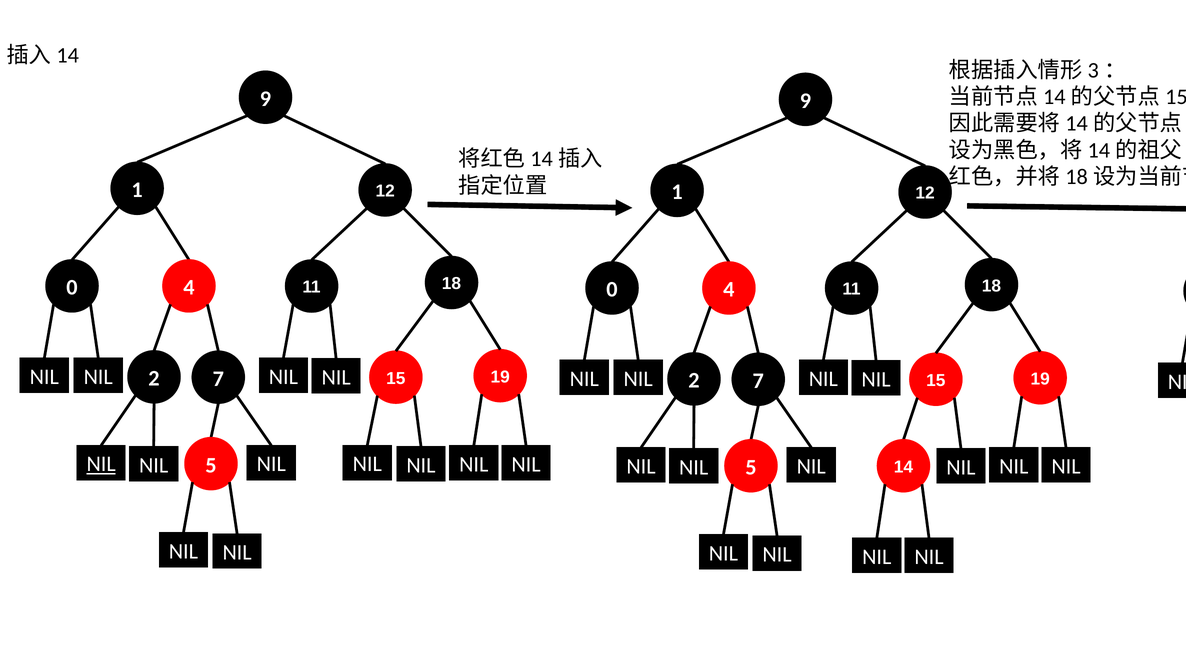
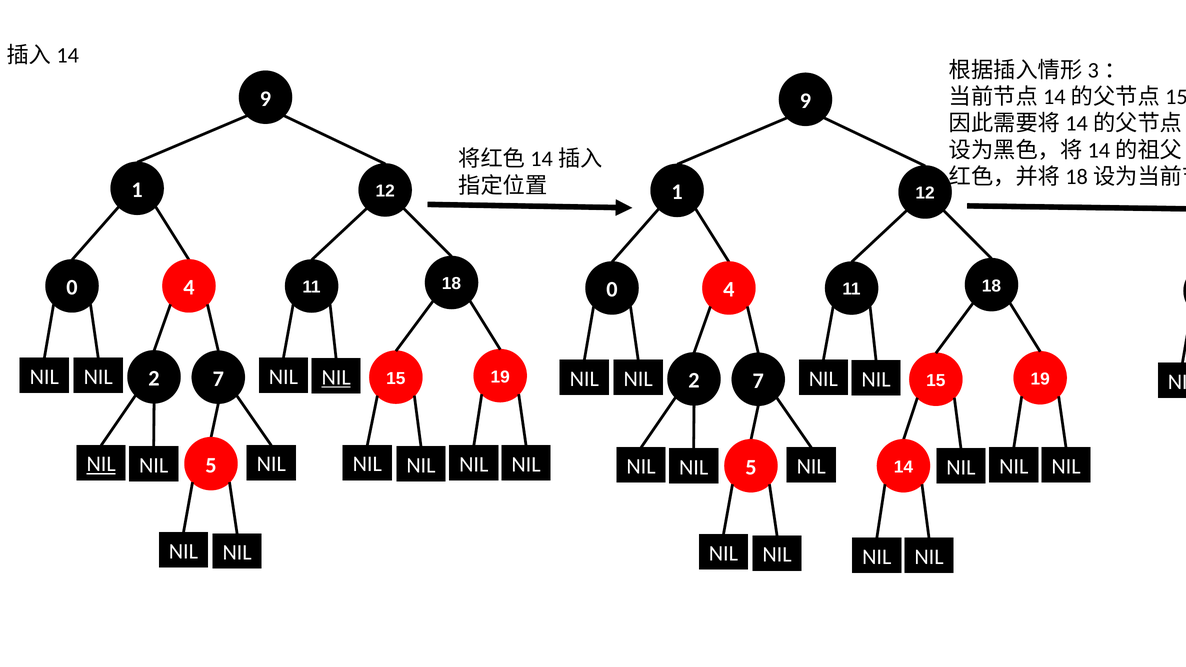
NIL at (336, 377) underline: none -> present
